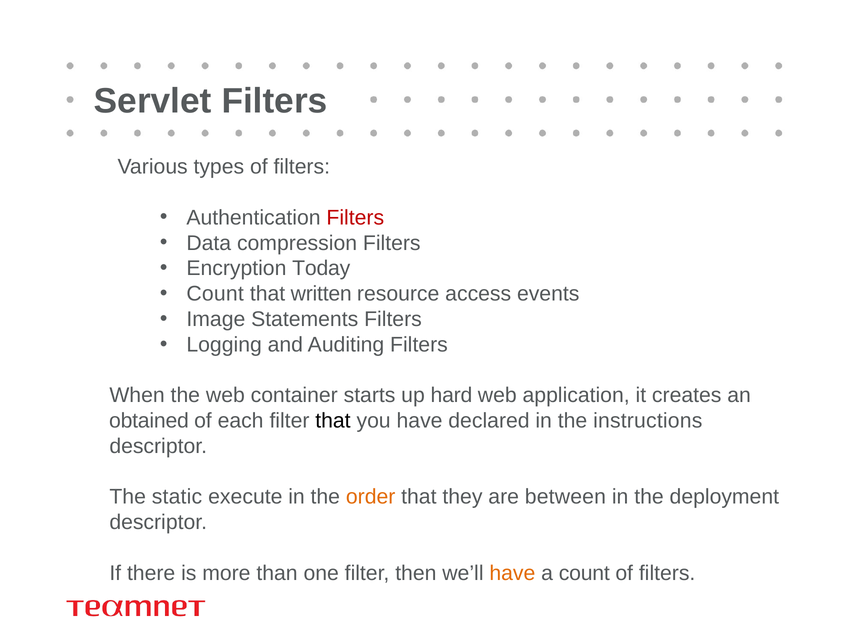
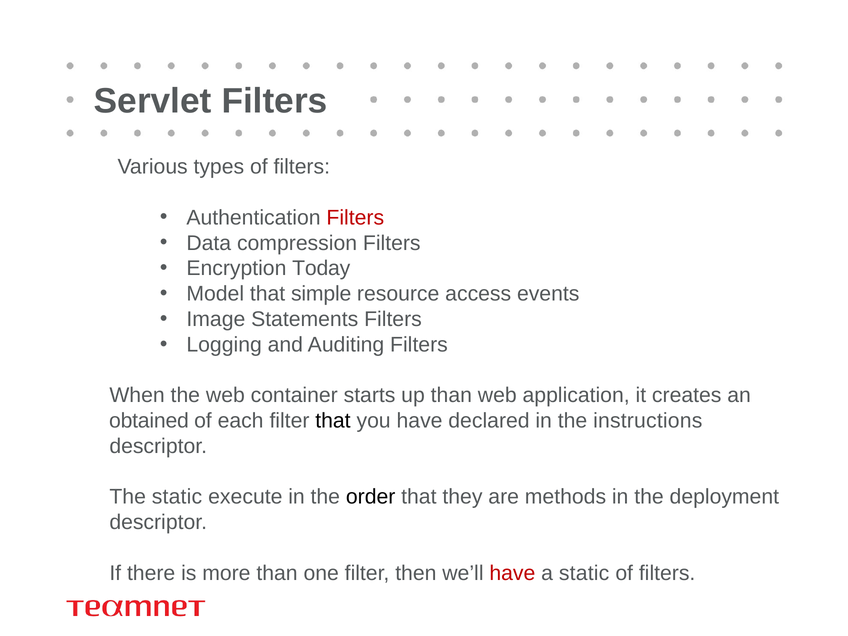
Count at (215, 294): Count -> Model
written: written -> simple
up hard: hard -> than
order colour: orange -> black
between: between -> methods
have at (512, 573) colour: orange -> red
a count: count -> static
